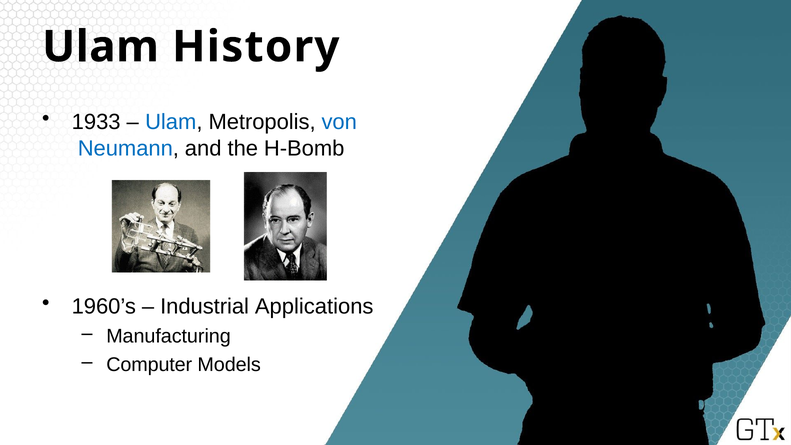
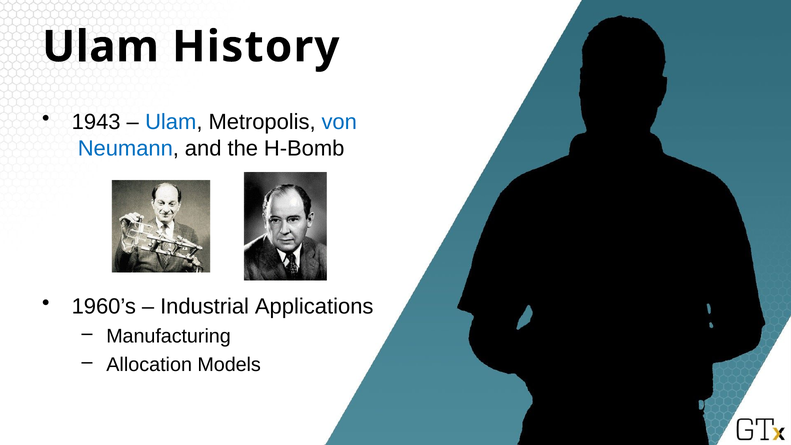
1933: 1933 -> 1943
Computer: Computer -> Allocation
